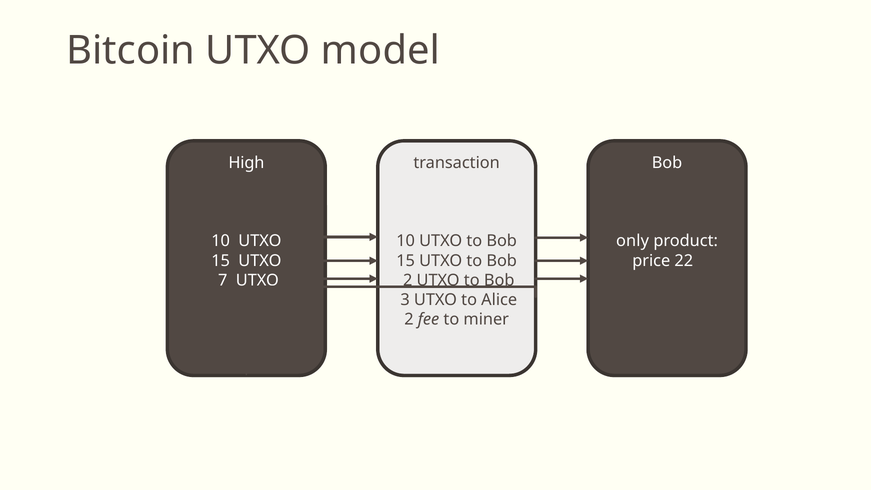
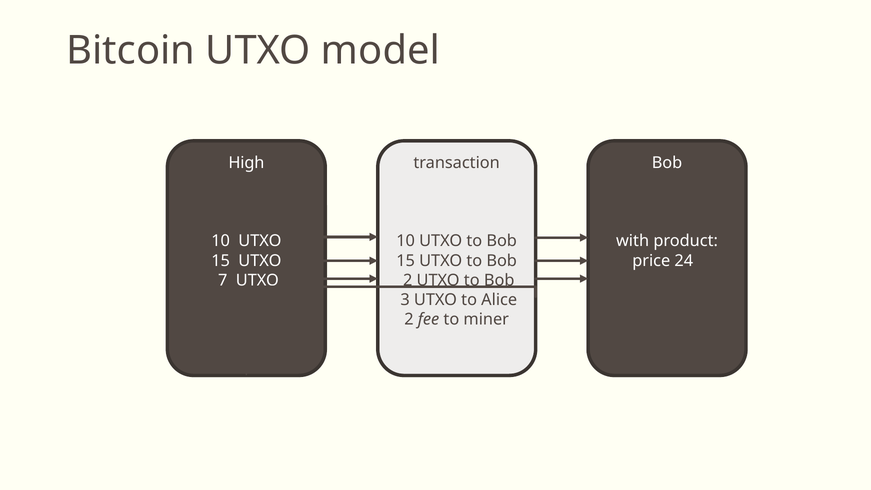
only: only -> with
22: 22 -> 24
